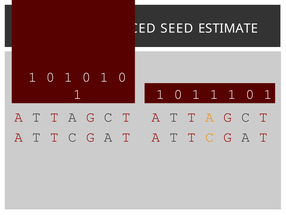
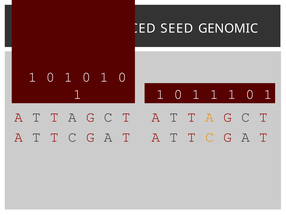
ESTIMATE: ESTIMATE -> GENOMIC
